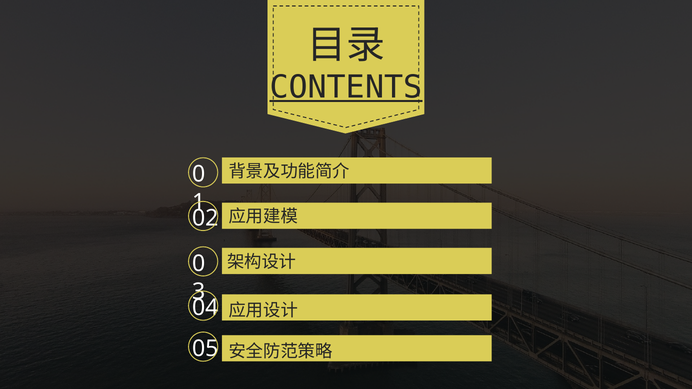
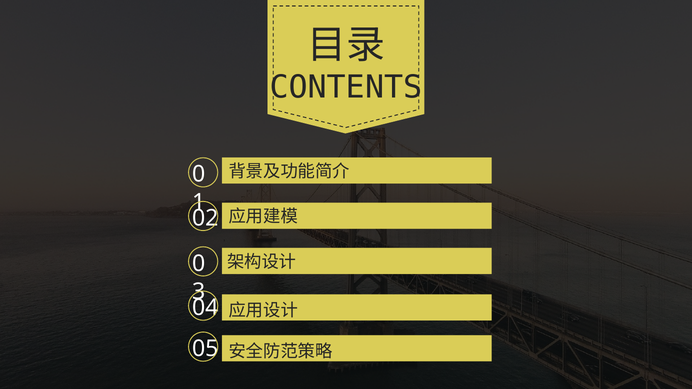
CONTENTS underline: present -> none
